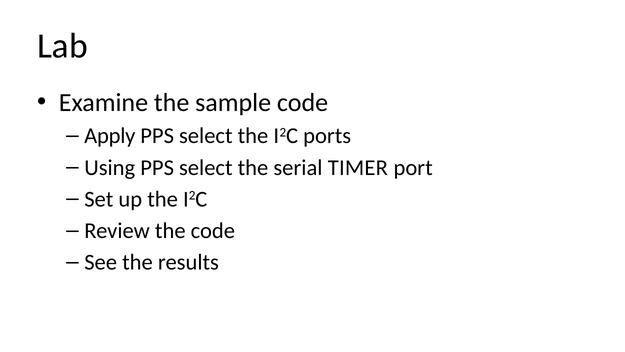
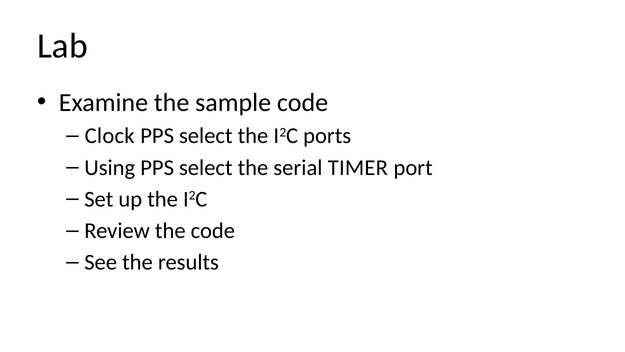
Apply: Apply -> Clock
